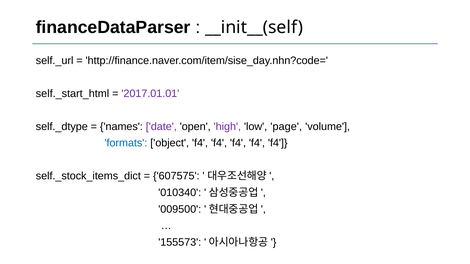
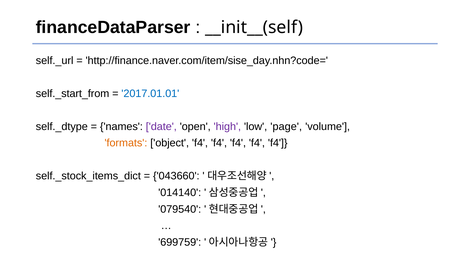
self._start_html: self._start_html -> self._start_from
2017.01.01 colour: purple -> blue
formats colour: blue -> orange
607575: 607575 -> 043660
010340: 010340 -> 014140
009500: 009500 -> 079540
155573: 155573 -> 699759
